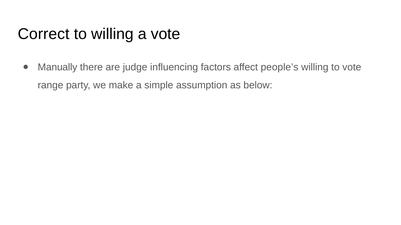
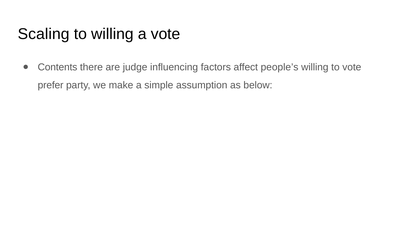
Correct: Correct -> Scaling
Manually: Manually -> Contents
range: range -> prefer
